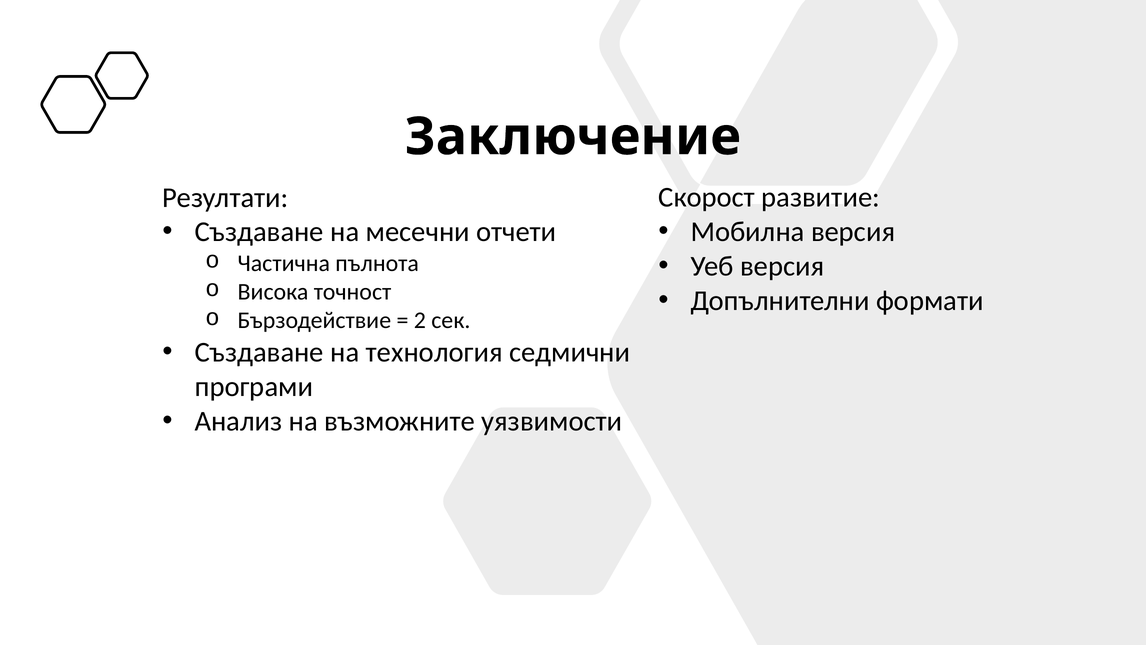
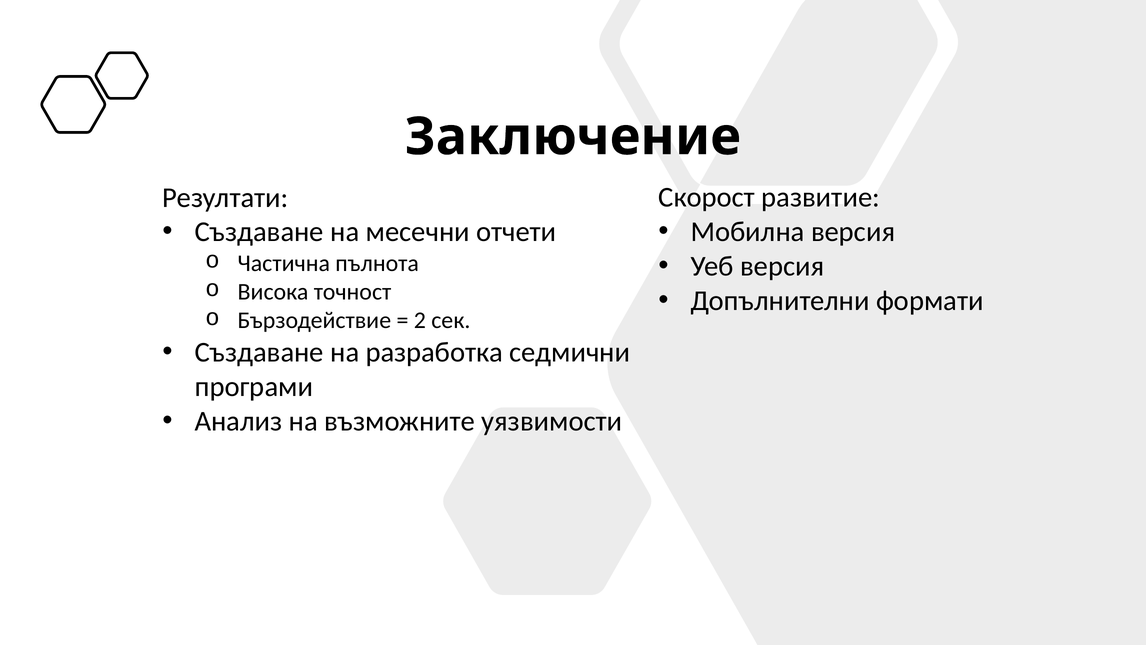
технология: технология -> разработка
